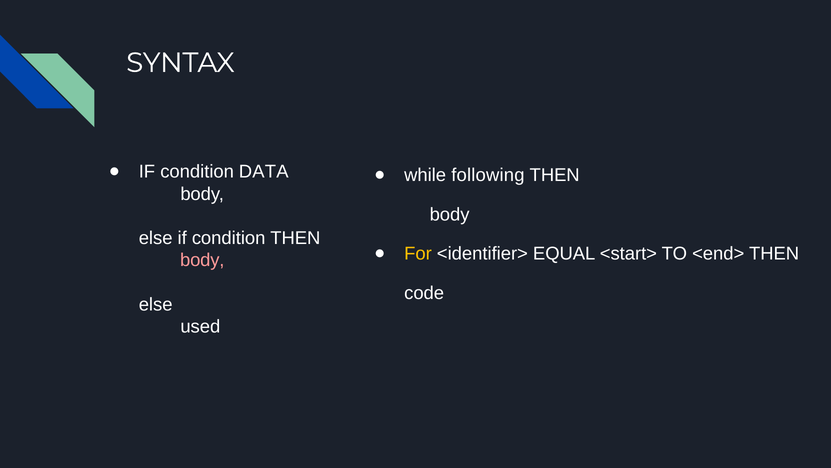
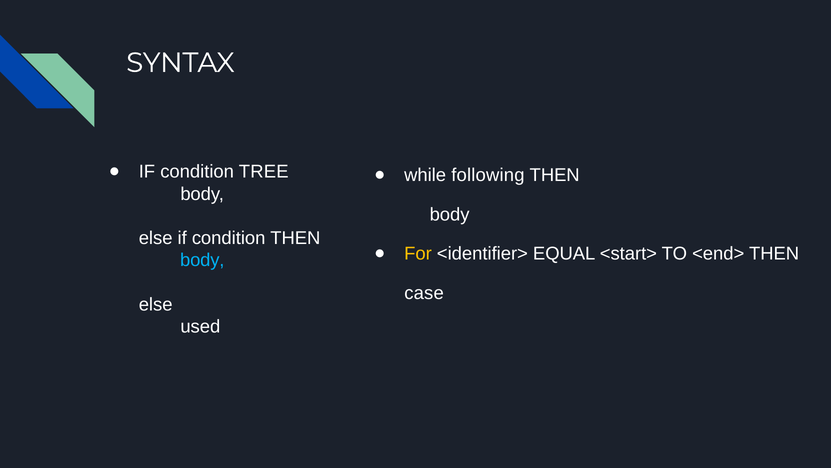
DATA: DATA -> TREE
body at (202, 260) colour: pink -> light blue
code: code -> case
